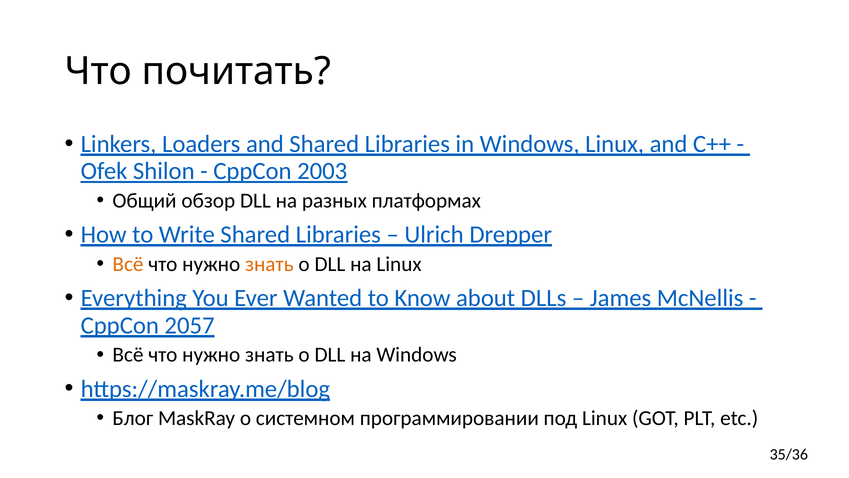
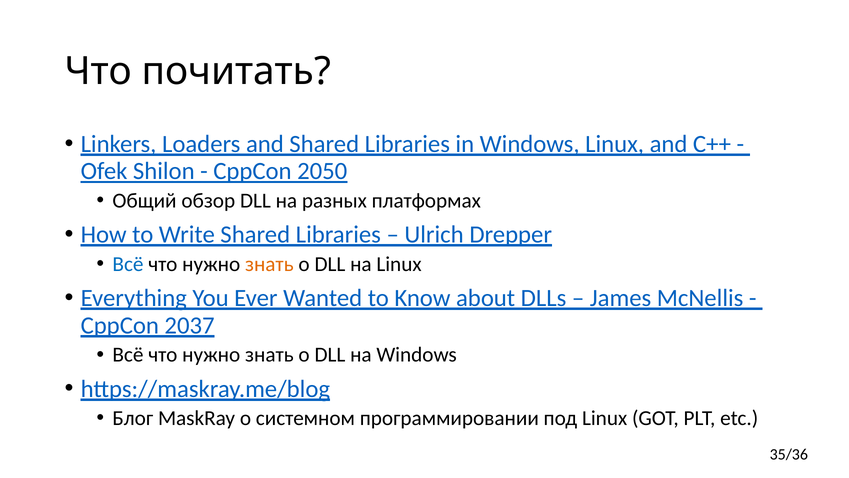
2003: 2003 -> 2050
Всё at (128, 264) colour: orange -> blue
2057: 2057 -> 2037
